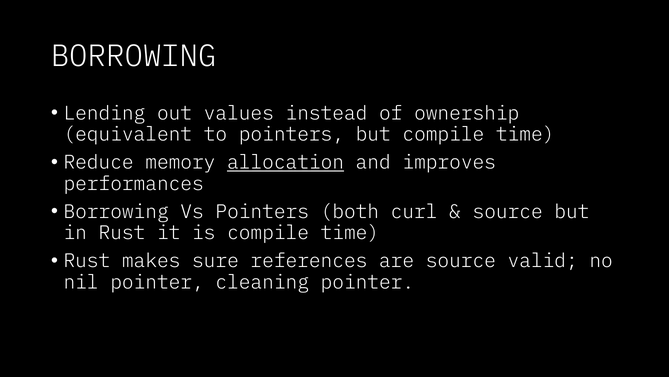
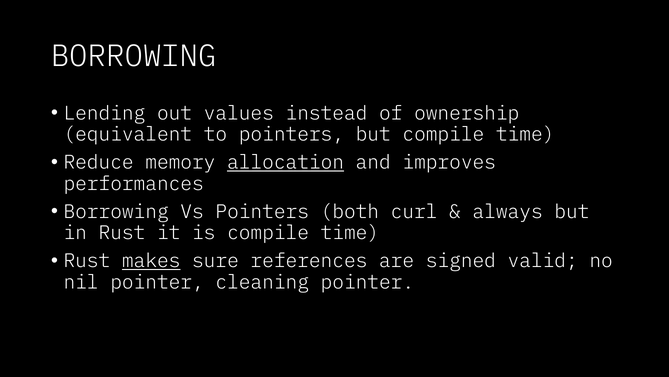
source at (508, 211): source -> always
makes underline: none -> present
are source: source -> signed
